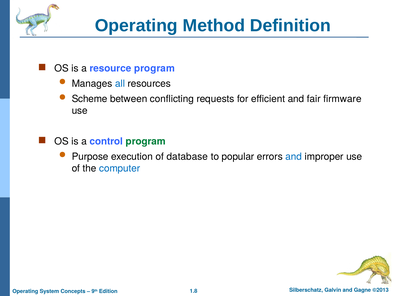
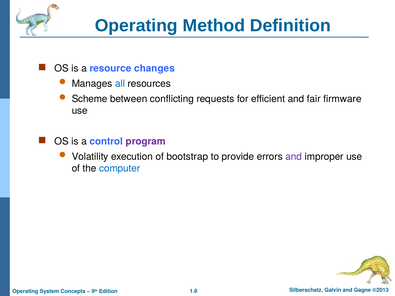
resource program: program -> changes
program at (146, 141) colour: green -> purple
Purpose: Purpose -> Volatility
database: database -> bootstrap
popular: popular -> provide
and at (294, 157) colour: blue -> purple
